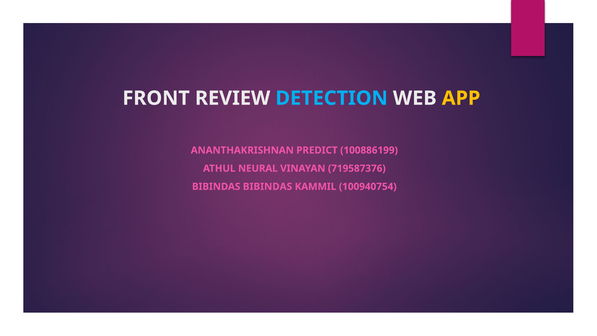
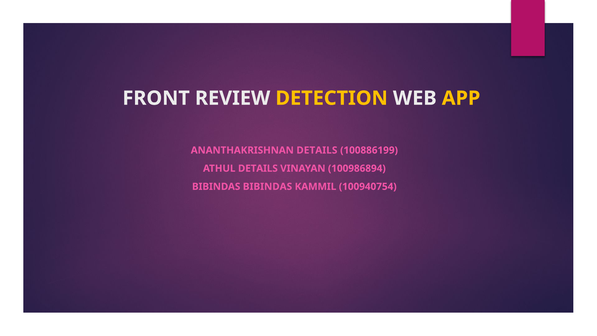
DETECTION colour: light blue -> yellow
ANANTHAKRISHNAN PREDICT: PREDICT -> DETAILS
ATHUL NEURAL: NEURAL -> DETAILS
719587376: 719587376 -> 100986894
